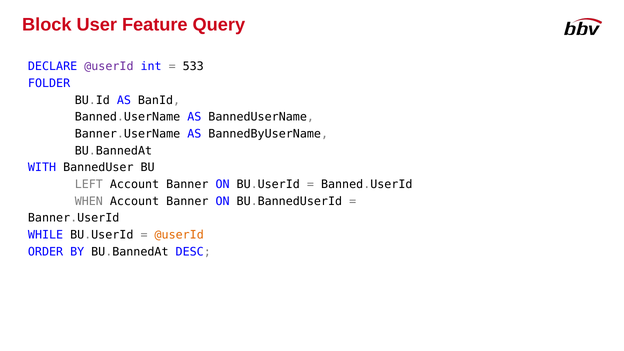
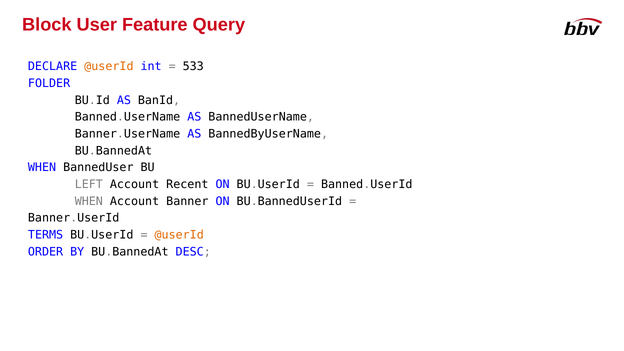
@userId at (109, 67) colour: purple -> orange
WITH at (42, 168): WITH -> WHEN
Banner at (187, 184): Banner -> Recent
WHILE: WHILE -> TERMS
